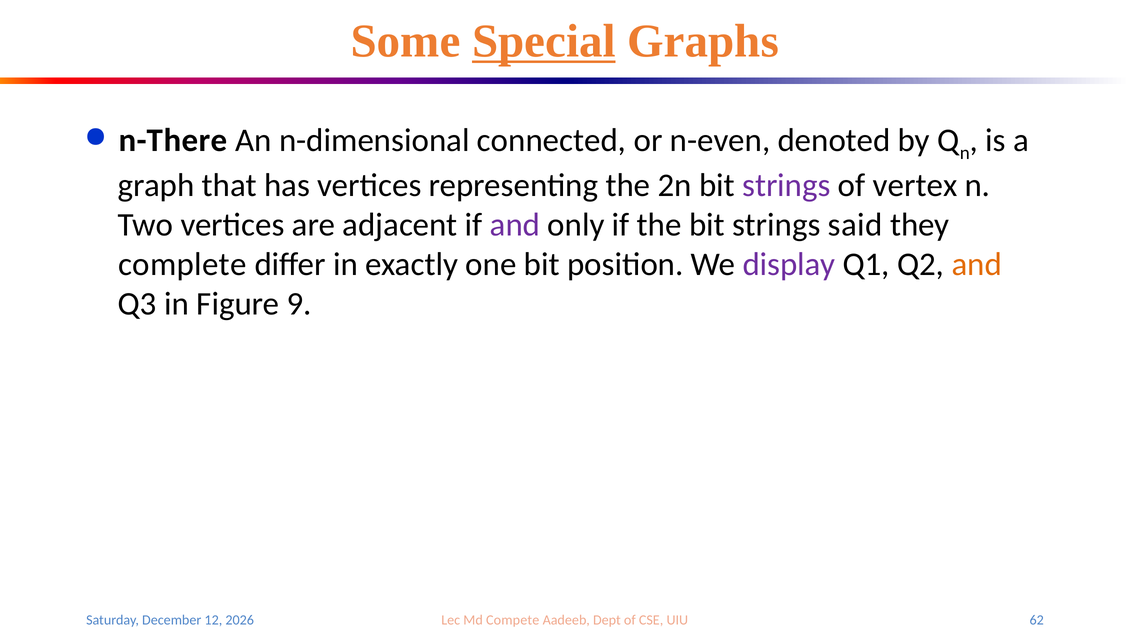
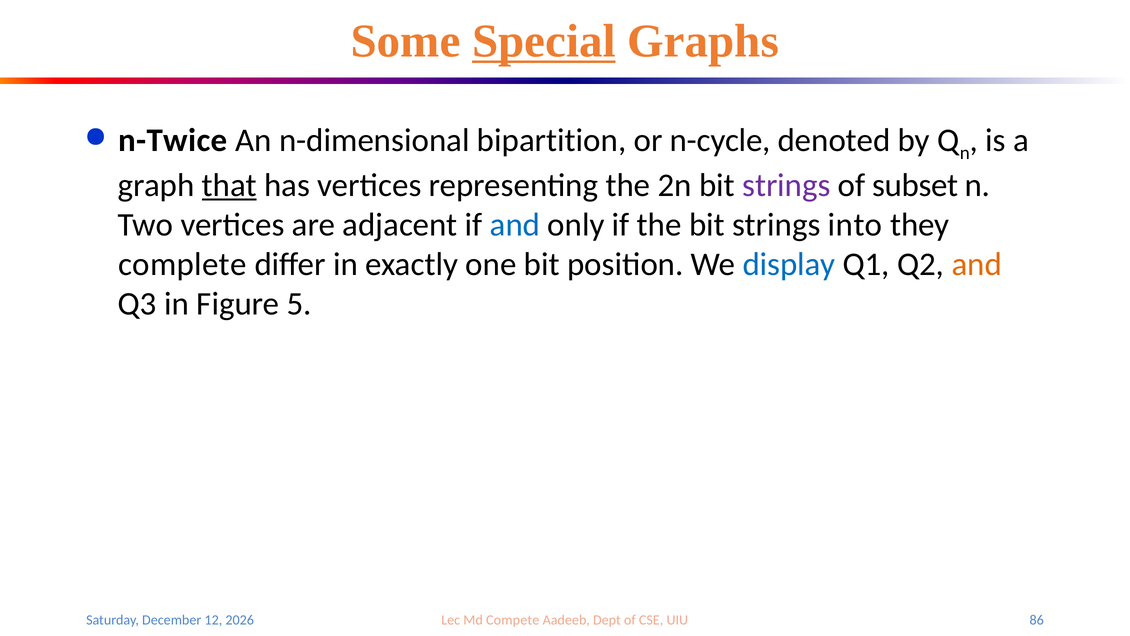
n-There: n-There -> n-Twice
connected: connected -> bipartition
n-even: n-even -> n-cycle
that underline: none -> present
vertex: vertex -> subset
and at (515, 225) colour: purple -> blue
said: said -> into
display colour: purple -> blue
9: 9 -> 5
62: 62 -> 86
